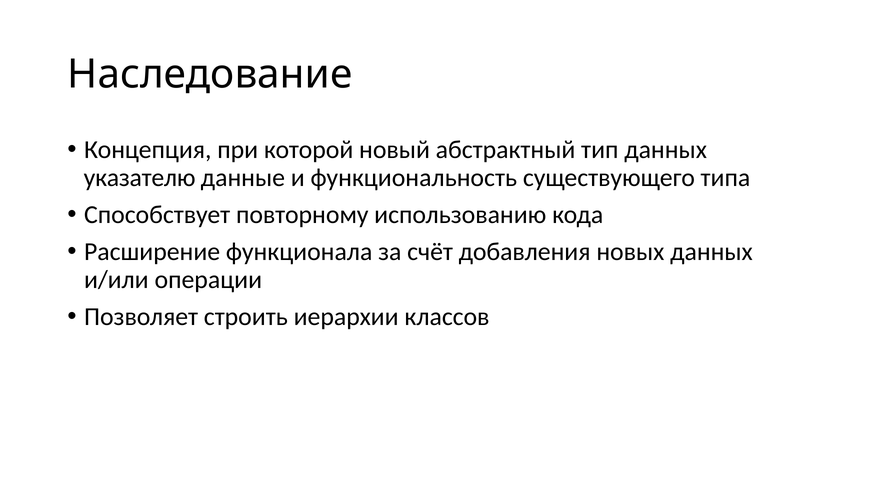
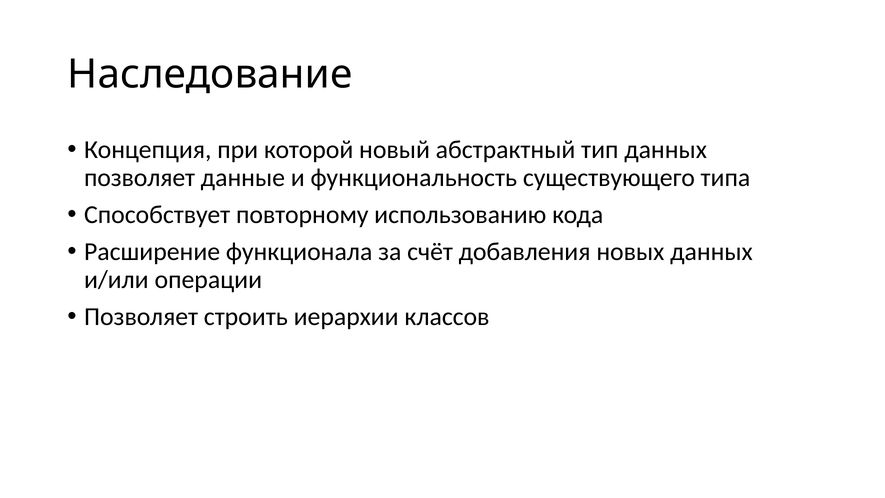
указателю at (140, 178): указателю -> позволяет
